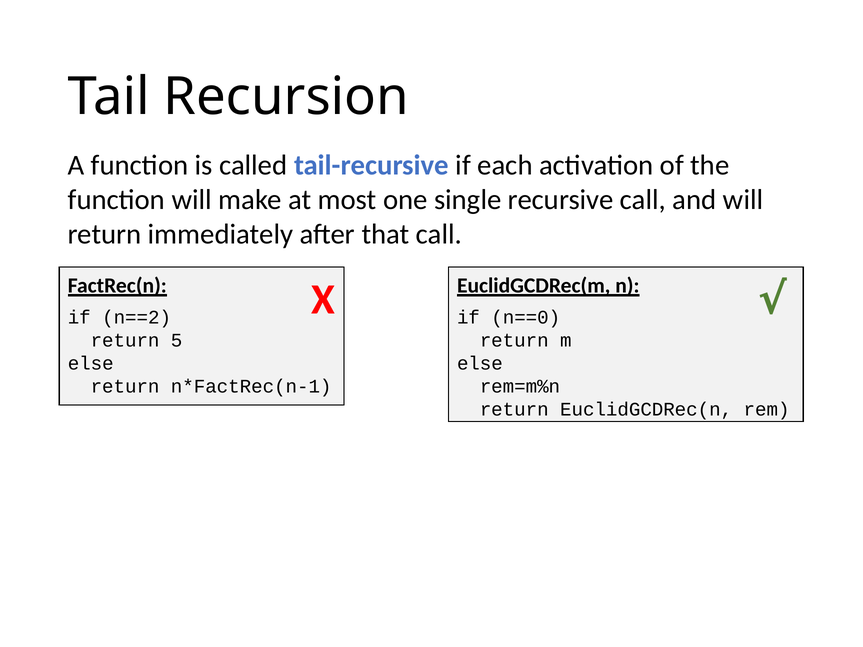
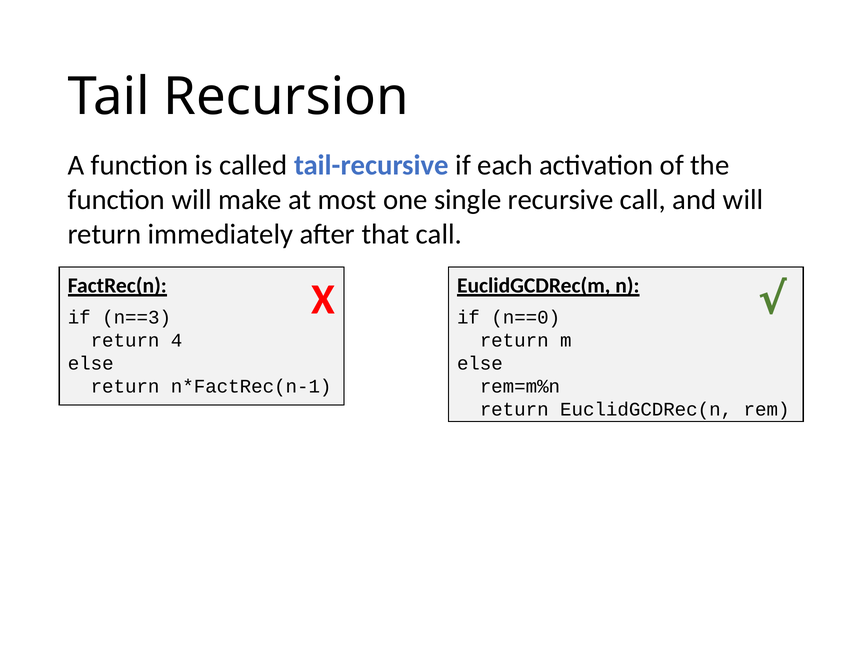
n==2: n==2 -> n==3
5: 5 -> 4
